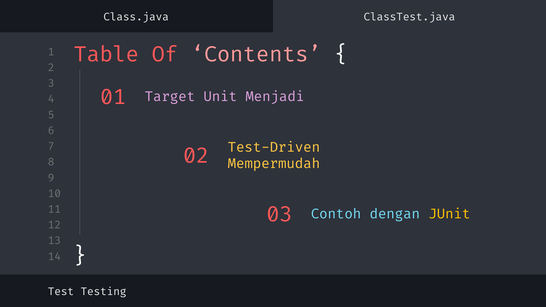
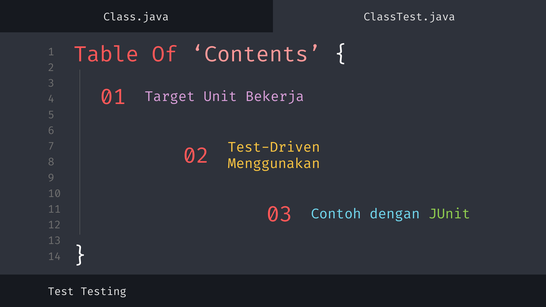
Menjadi: Menjadi -> Bekerja
Mempermudah: Mempermudah -> Menggunakan
JUnit colour: yellow -> light green
